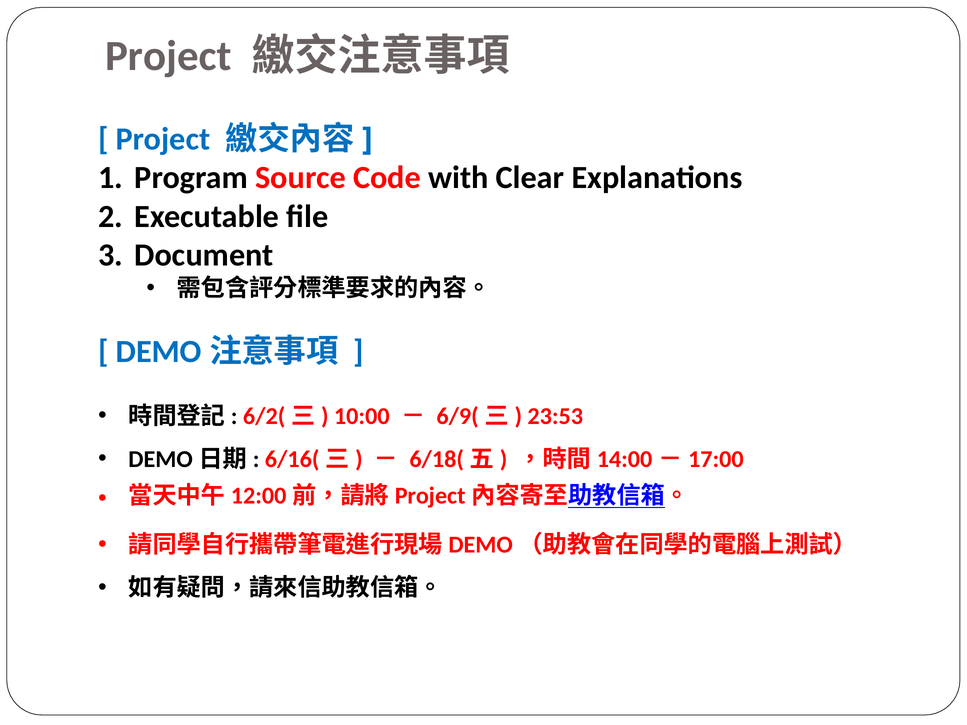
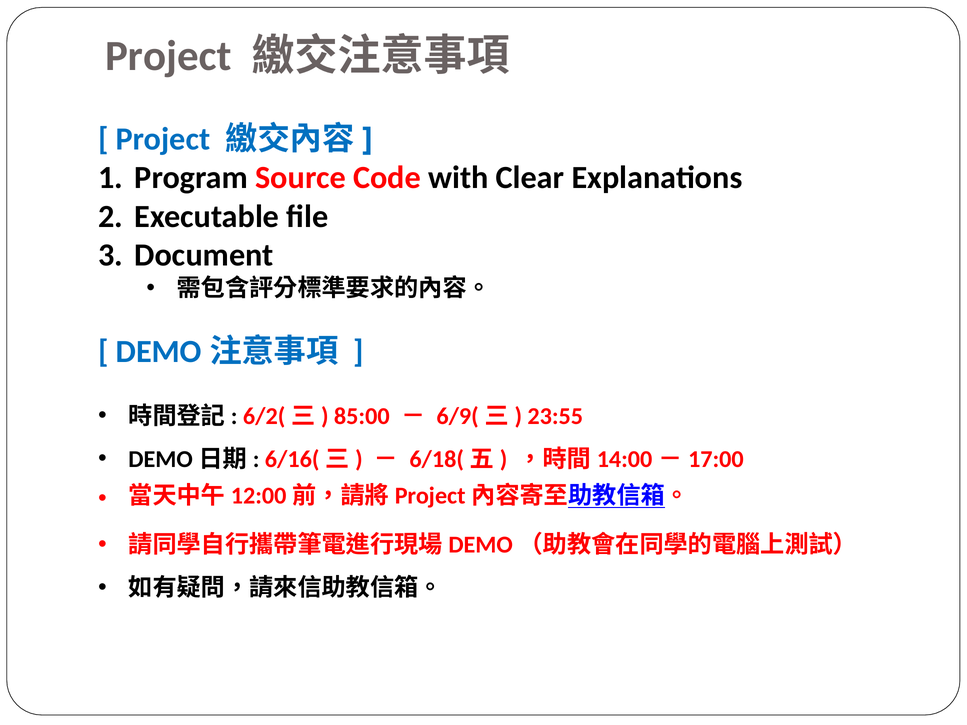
10:00: 10:00 -> 85:00
23:53: 23:53 -> 23:55
